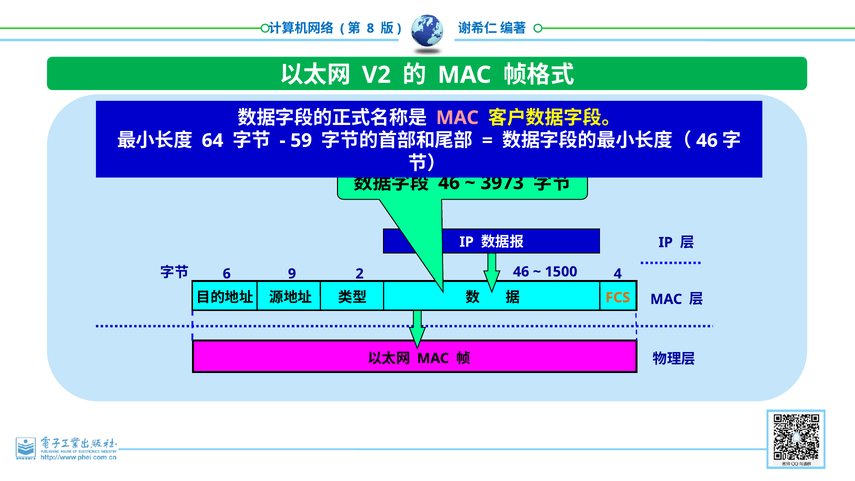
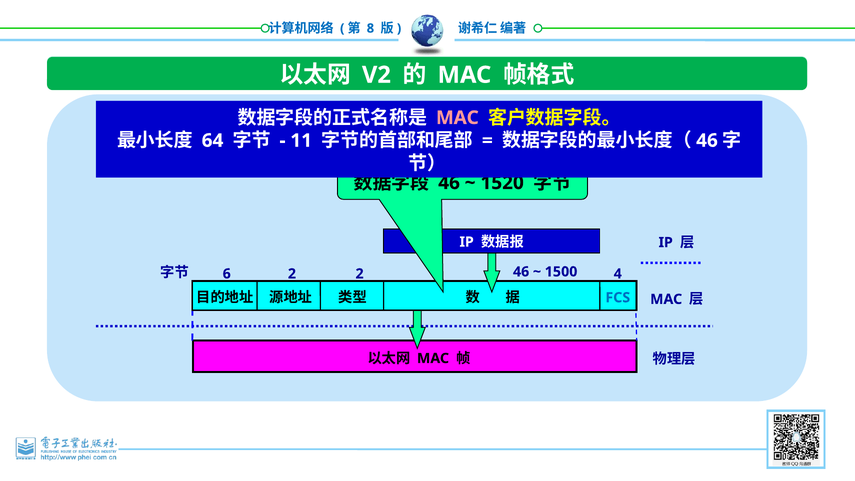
59: 59 -> 11
3973: 3973 -> 1520
6 9: 9 -> 2
FCS colour: orange -> blue
